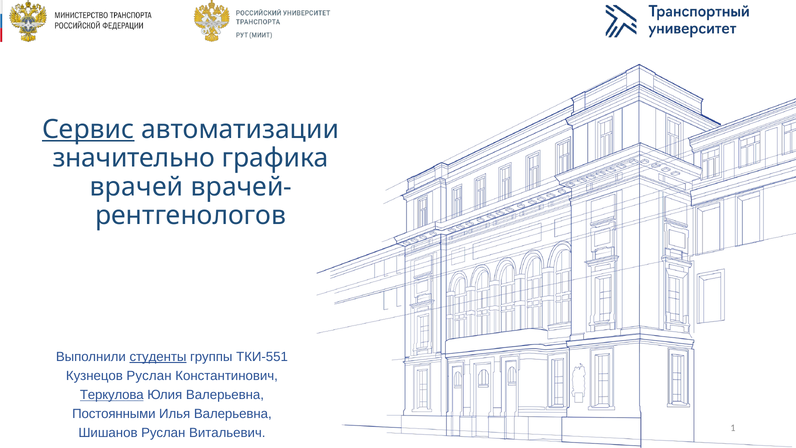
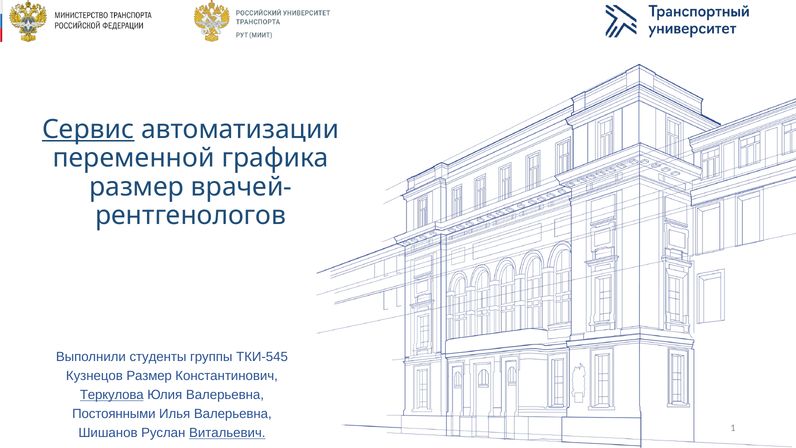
значительно: значительно -> переменной
врачей at (136, 187): врачей -> размер
студенты underline: present -> none
ТКИ-551: ТКИ-551 -> ТКИ-545
Кузнецов Руслан: Руслан -> Размер
Витальевич underline: none -> present
